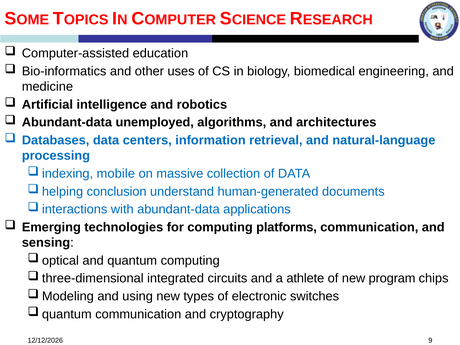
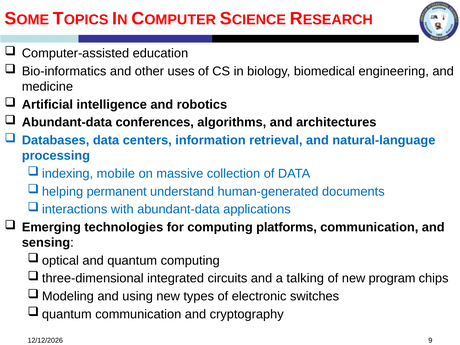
unemployed: unemployed -> conferences
conclusion: conclusion -> permanent
athlete: athlete -> talking
